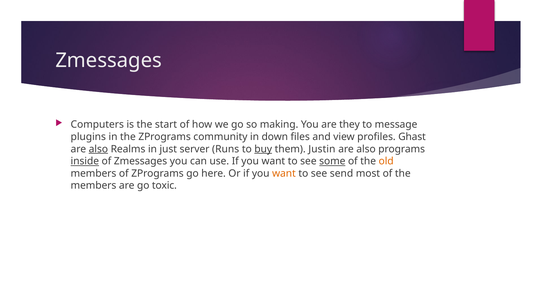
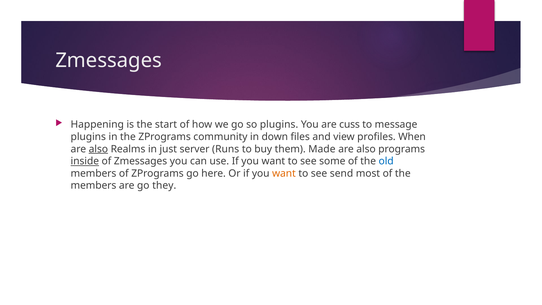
Computers: Computers -> Happening
so making: making -> plugins
they: they -> cuss
Ghast: Ghast -> When
buy underline: present -> none
Justin: Justin -> Made
some underline: present -> none
old colour: orange -> blue
toxic: toxic -> they
